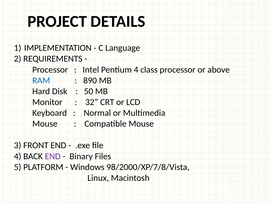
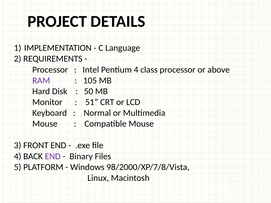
RAM colour: blue -> purple
890: 890 -> 105
32: 32 -> 51
